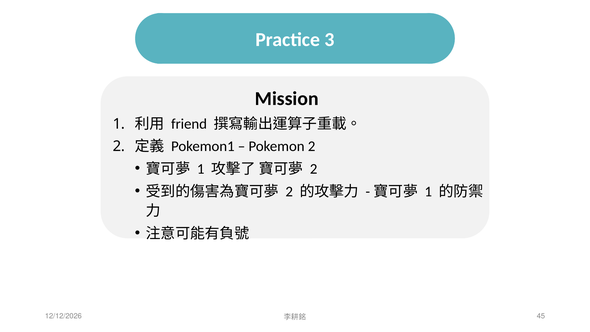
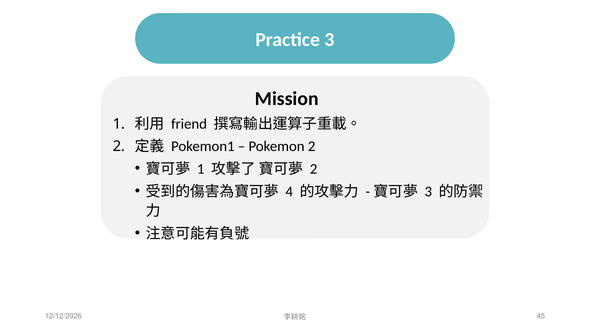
2 at (289, 191): 2 -> 4
1 at (428, 191): 1 -> 3
